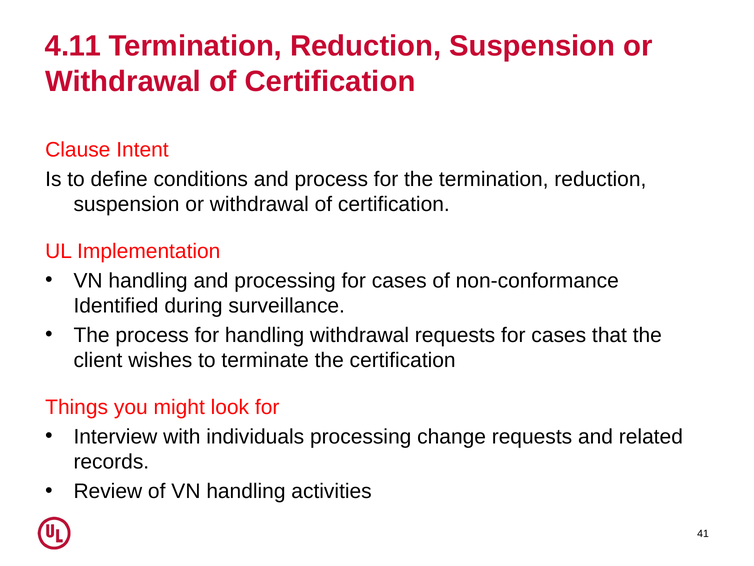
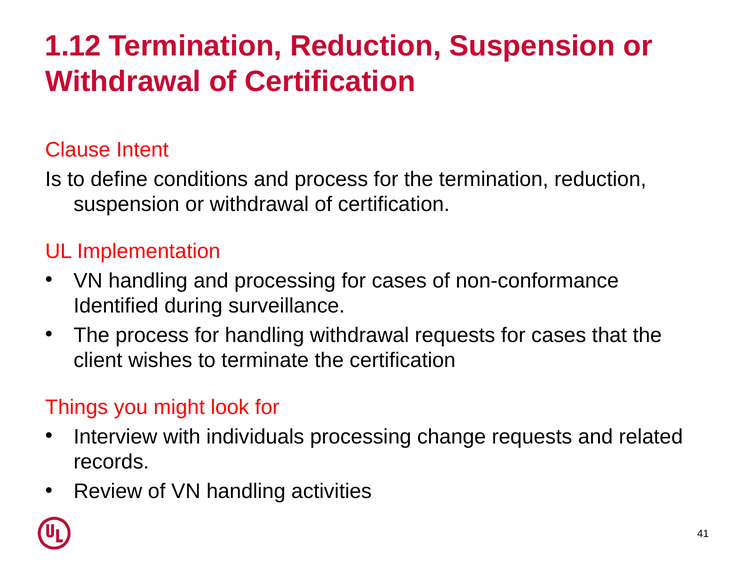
4.11: 4.11 -> 1.12
